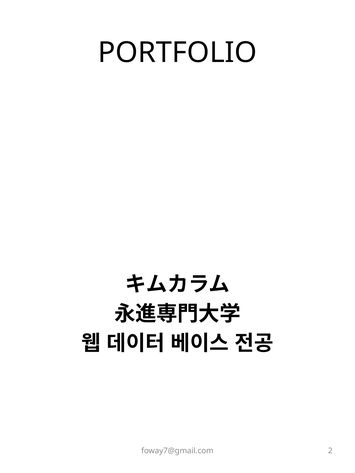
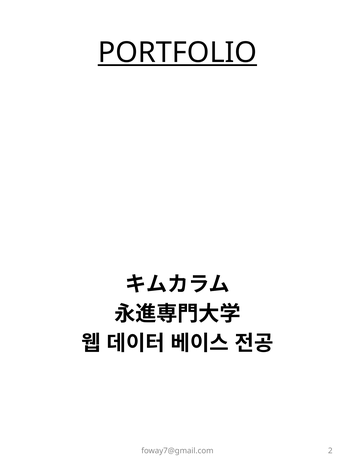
PORTFOLIO underline: none -> present
